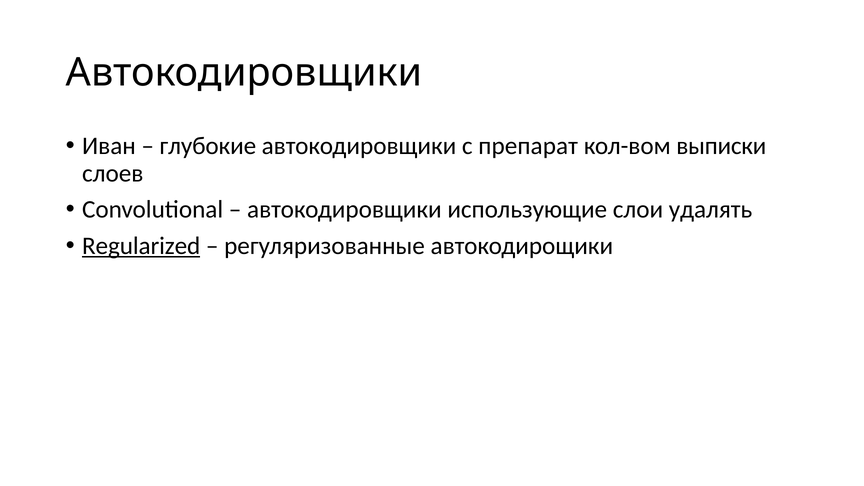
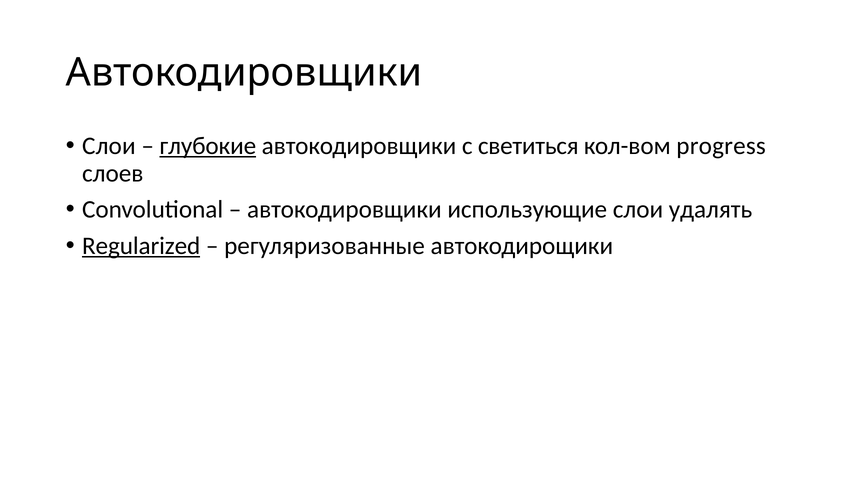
Иван at (109, 146): Иван -> Слои
глубокие underline: none -> present
препарат: препарат -> светиться
выписки: выписки -> progress
